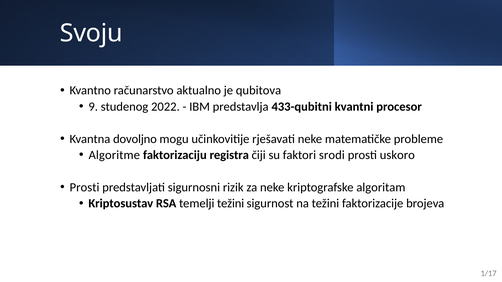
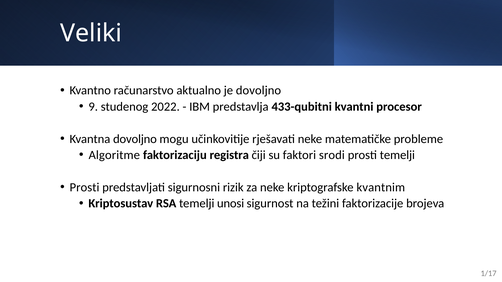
Svoju: Svoju -> Veliki
je qubitova: qubitova -> dovoljno
prosti uskoro: uskoro -> temelji
algoritam: algoritam -> kvantnim
temelji težini: težini -> unosi
